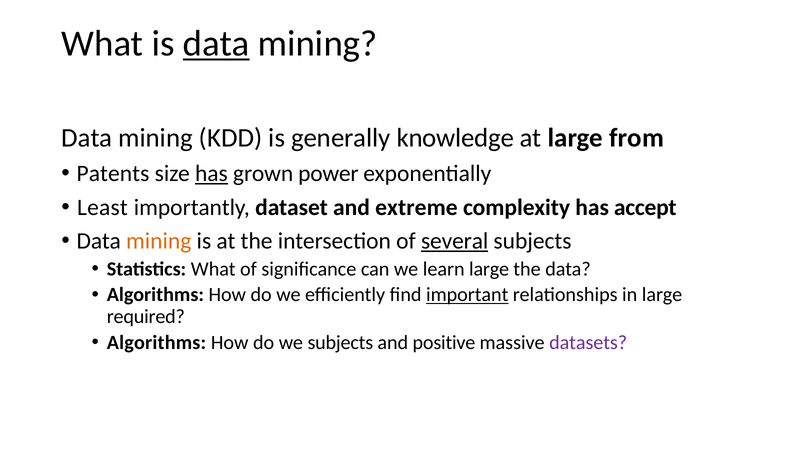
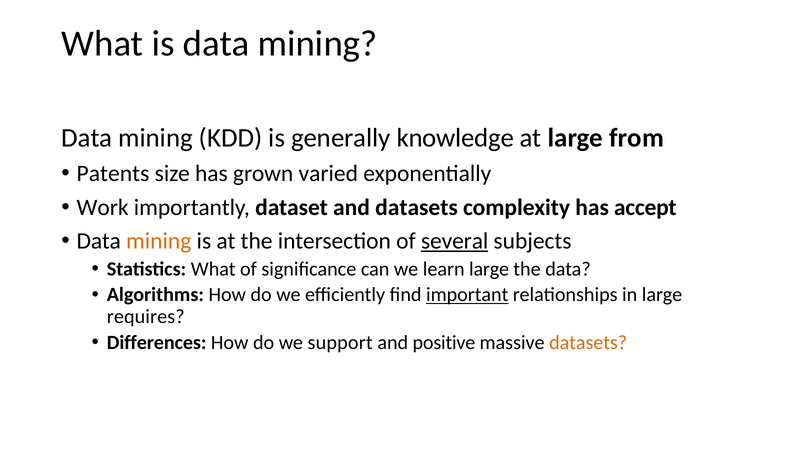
data at (216, 44) underline: present -> none
has at (211, 174) underline: present -> none
power: power -> varied
Least: Least -> Work
and extreme: extreme -> datasets
required: required -> requires
Algorithms at (156, 343): Algorithms -> Differences
we subjects: subjects -> support
datasets at (588, 343) colour: purple -> orange
